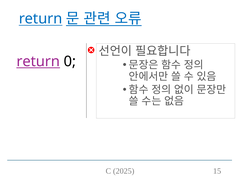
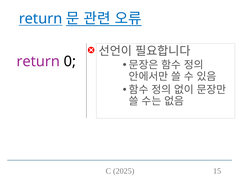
return at (38, 61) underline: present -> none
